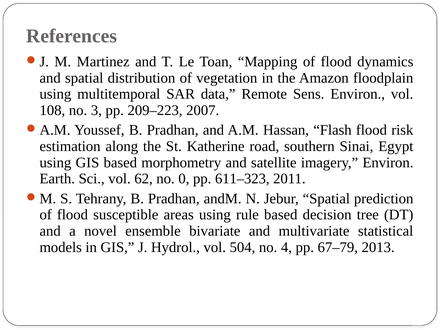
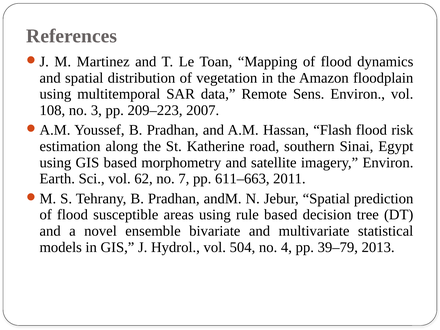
0: 0 -> 7
611–323: 611–323 -> 611–663
67–79: 67–79 -> 39–79
